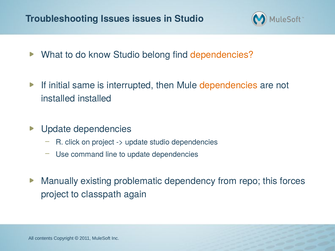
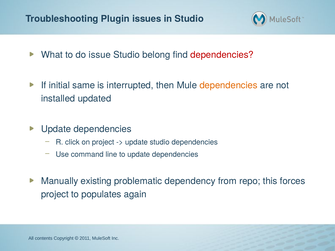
Troubleshooting Issues: Issues -> Plugin
know: know -> issue
dependencies at (222, 55) colour: orange -> red
installed installed: installed -> updated
classpath: classpath -> populates
